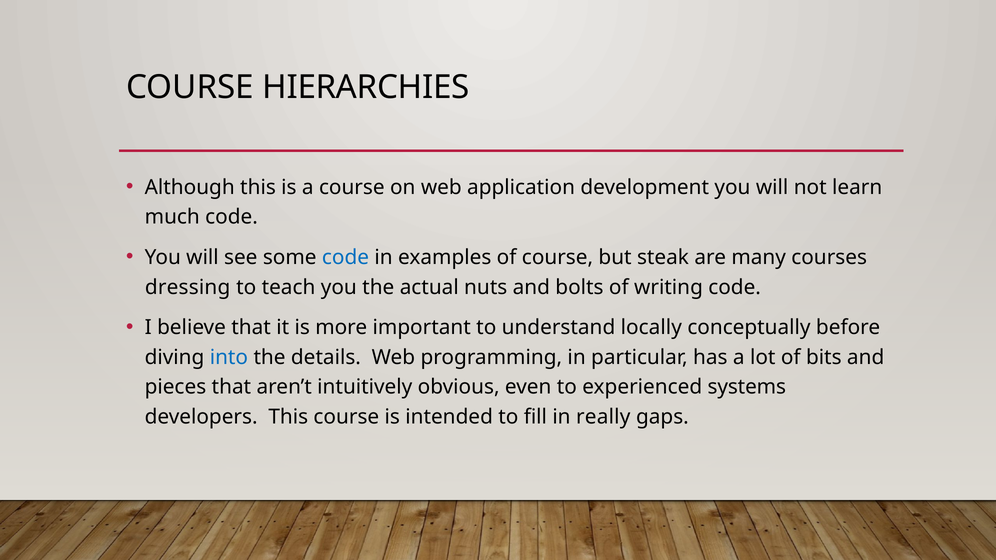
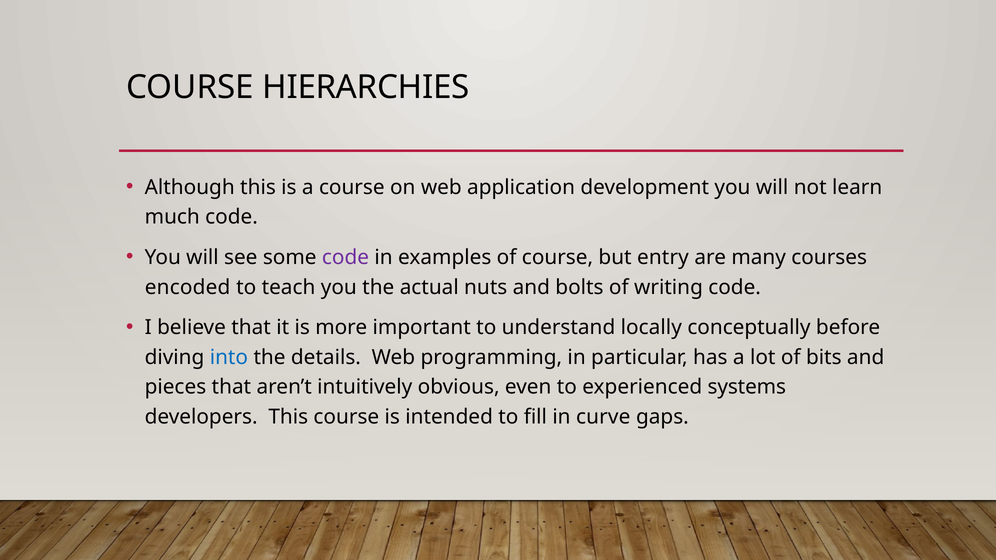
code at (346, 257) colour: blue -> purple
steak: steak -> entry
dressing: dressing -> encoded
really: really -> curve
